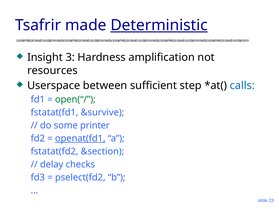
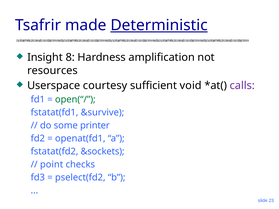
3: 3 -> 8
between: between -> courtesy
step: step -> void
calls colour: blue -> purple
openat(fd1 underline: present -> none
&section: &section -> &sockets
delay: delay -> point
